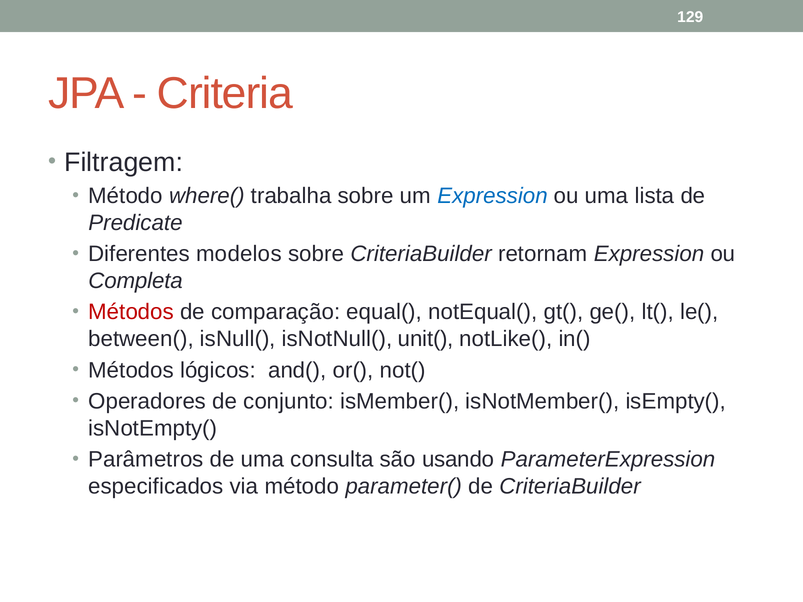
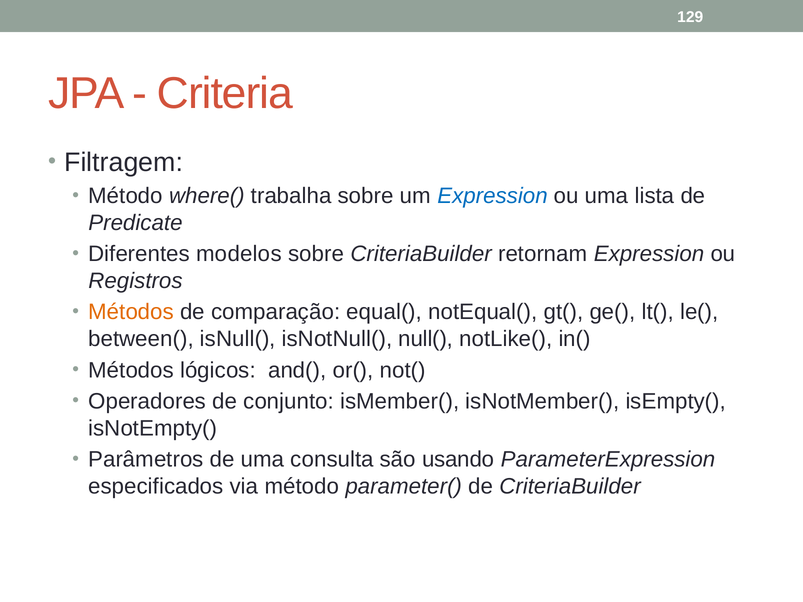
Completa: Completa -> Registros
Métodos at (131, 312) colour: red -> orange
unit(: unit( -> null(
